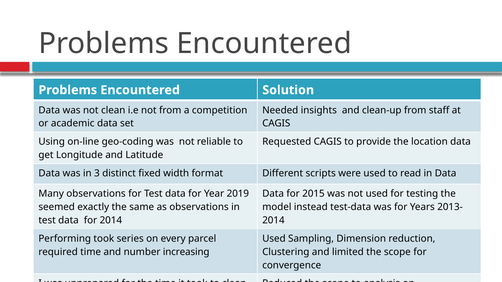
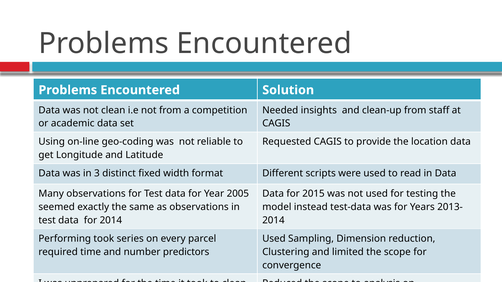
2019: 2019 -> 2005
increasing: increasing -> predictors
